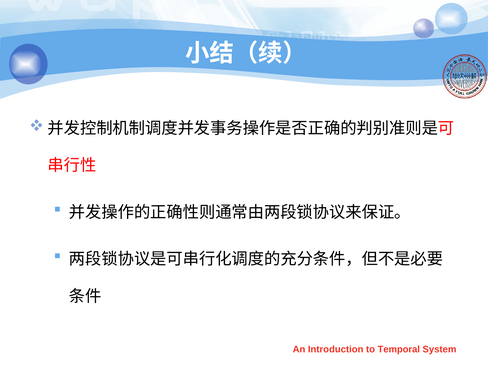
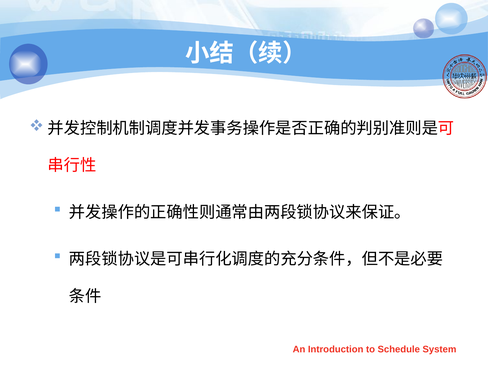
Temporal: Temporal -> Schedule
